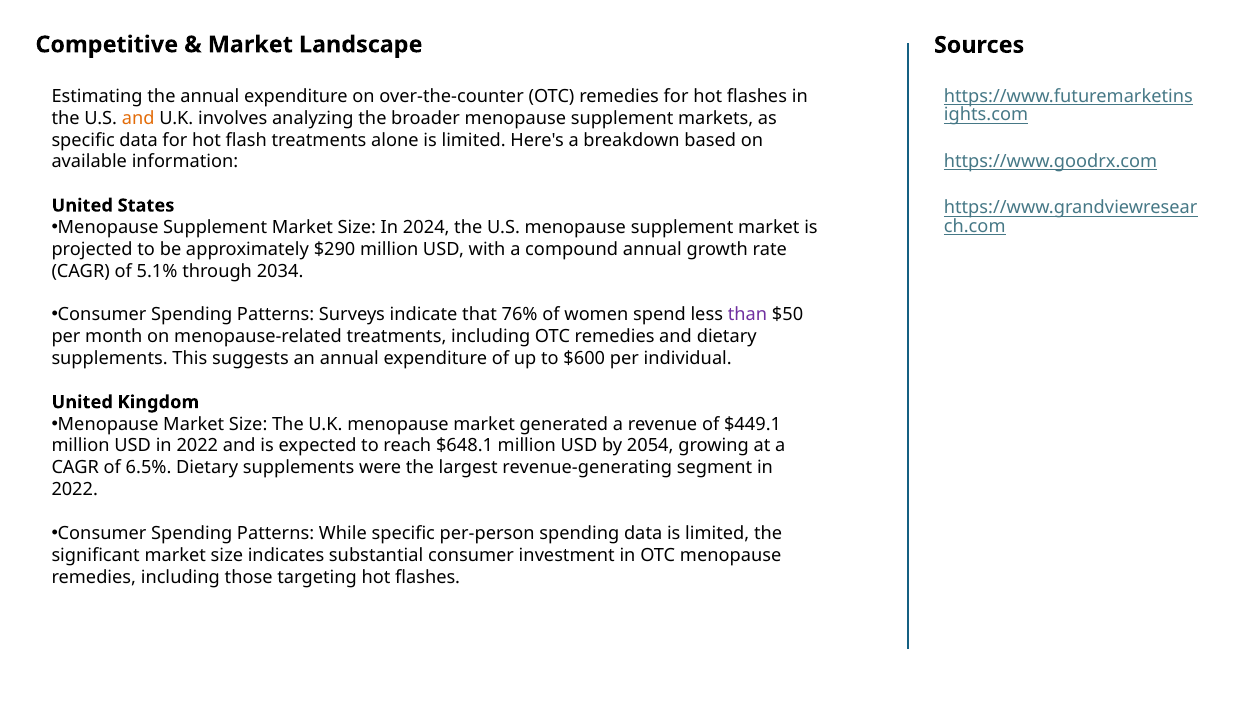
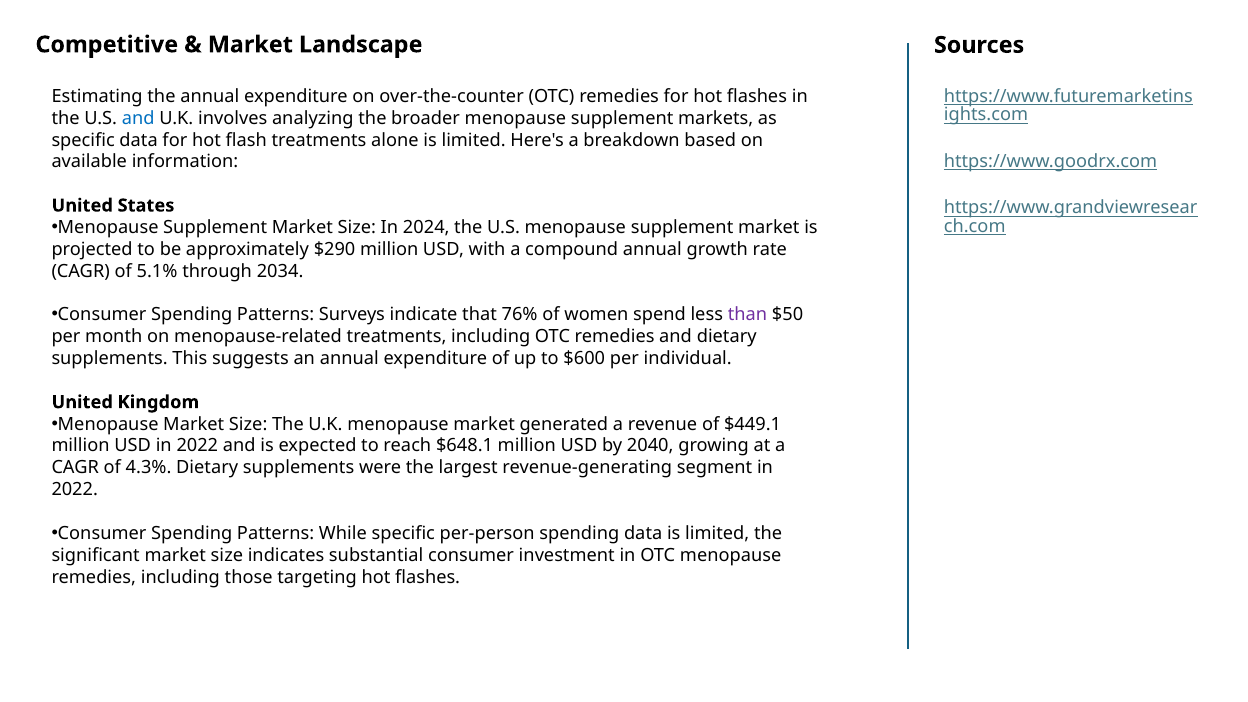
and at (138, 118) colour: orange -> blue
2054: 2054 -> 2040
6.5%: 6.5% -> 4.3%
